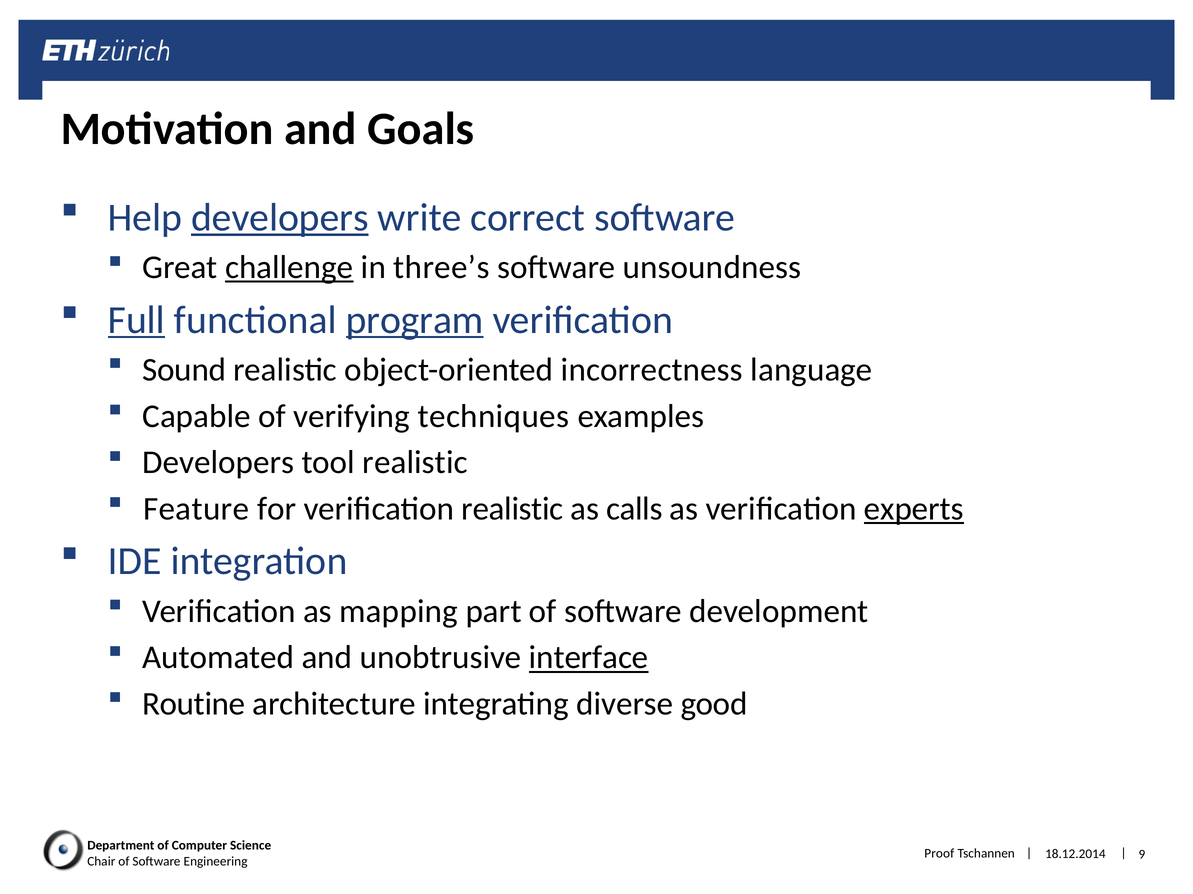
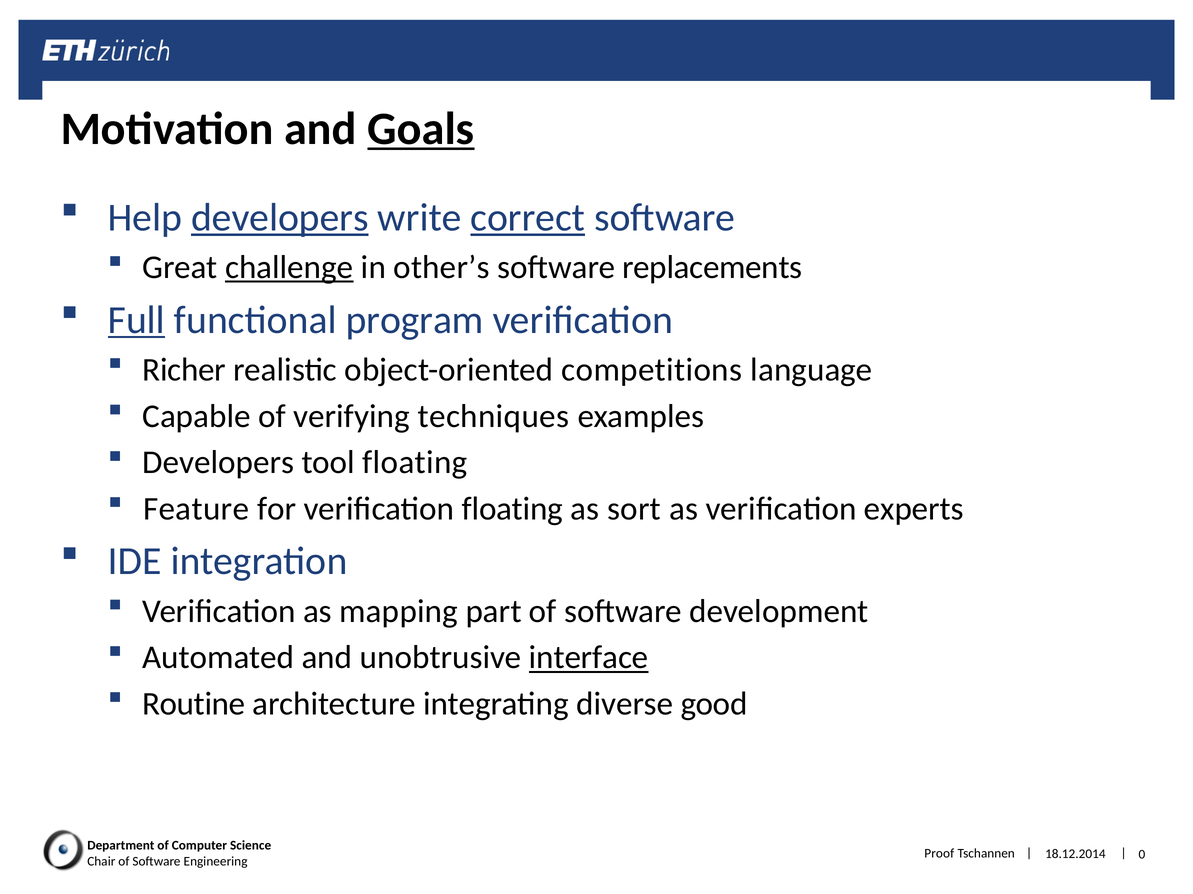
Goals underline: none -> present
correct underline: none -> present
three’s: three’s -> other’s
unsoundness: unsoundness -> replacements
program underline: present -> none
Sound: Sound -> Richer
incorrectness: incorrectness -> competitions
tool realistic: realistic -> floating
verification realistic: realistic -> floating
calls: calls -> sort
experts underline: present -> none
9: 9 -> 0
